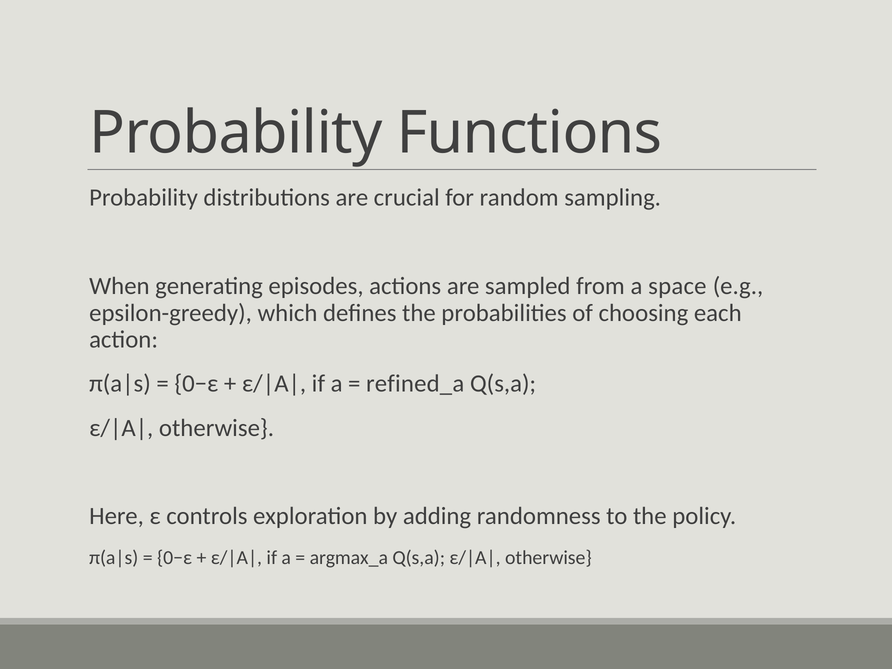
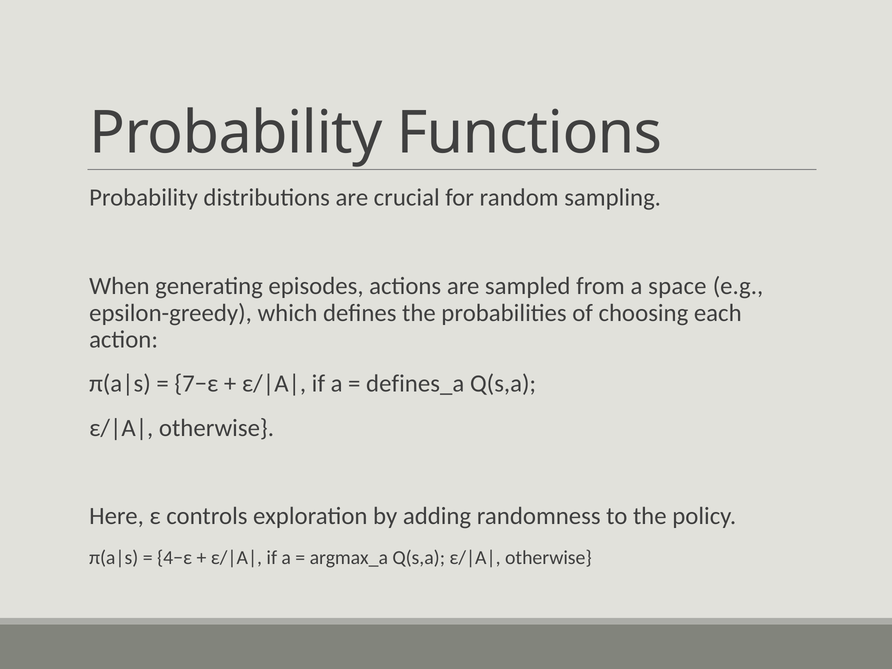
0−ε at (196, 384): 0−ε -> 7−ε
refined_a: refined_a -> defines_a
0−ε at (175, 558): 0−ε -> 4−ε
